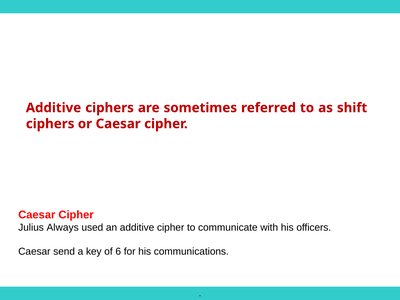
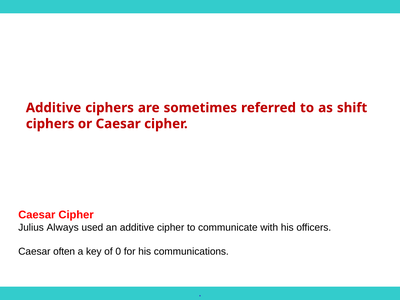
send: send -> often
6: 6 -> 0
